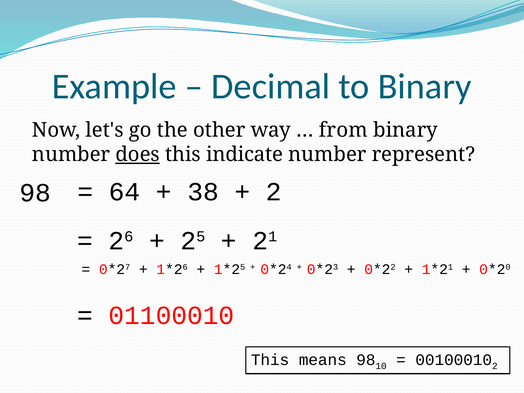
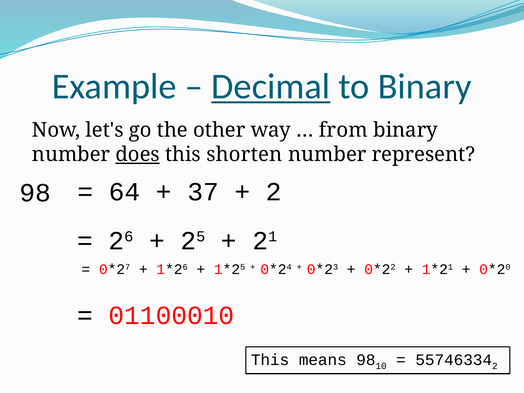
Decimal underline: none -> present
indicate: indicate -> shorten
38: 38 -> 37
00100010: 00100010 -> 55746334
